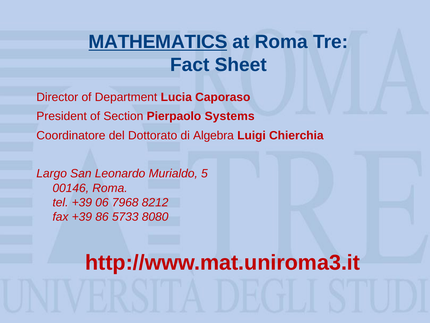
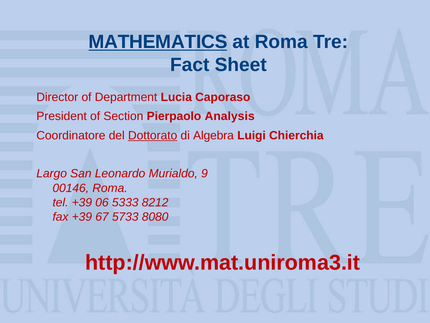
Systems: Systems -> Analysis
Dottorato underline: none -> present
5: 5 -> 9
7968: 7968 -> 5333
86: 86 -> 67
